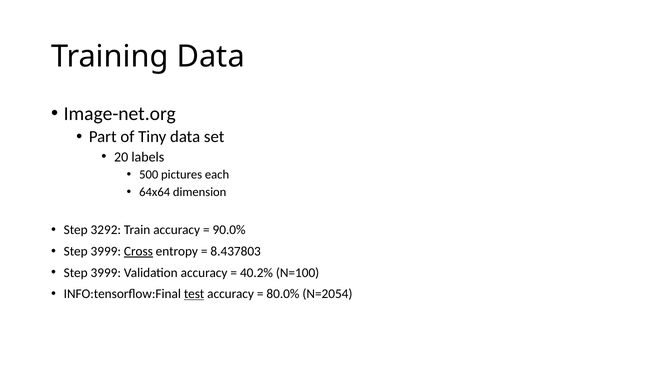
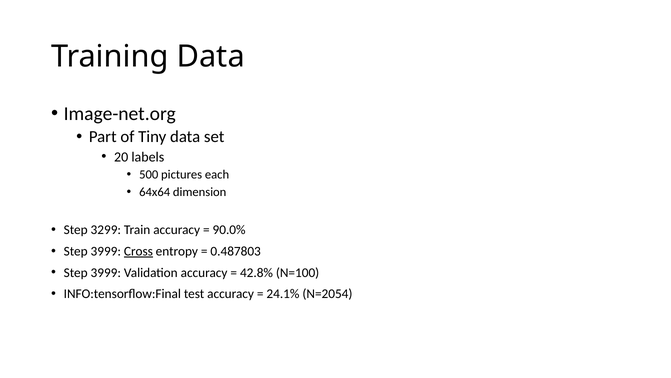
3292: 3292 -> 3299
8.437803: 8.437803 -> 0.487803
40.2%: 40.2% -> 42.8%
test underline: present -> none
80.0%: 80.0% -> 24.1%
